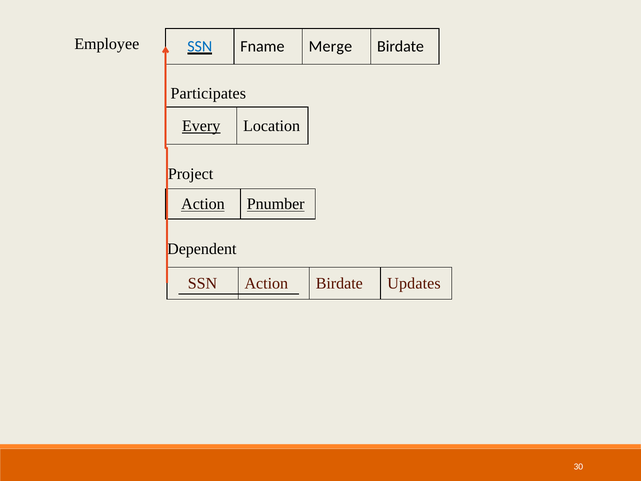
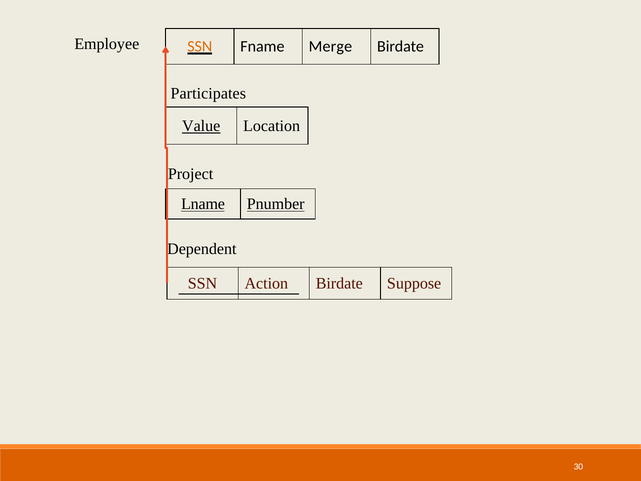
SSN at (200, 46) colour: blue -> orange
Every: Every -> Value
Action at (203, 204): Action -> Lname
Updates: Updates -> Suppose
